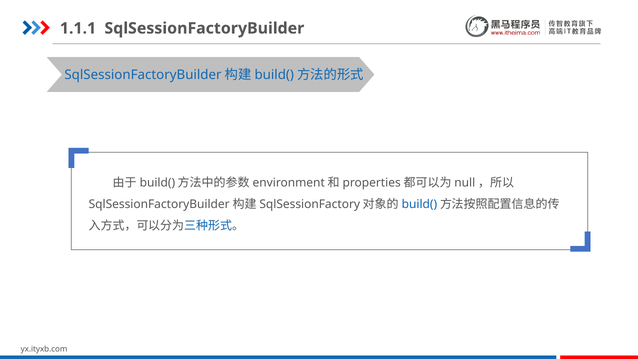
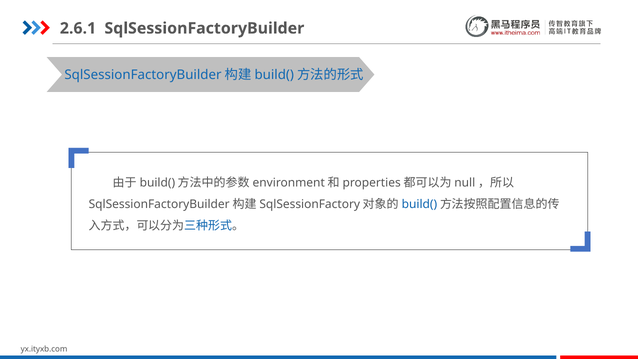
1.1.1: 1.1.1 -> 2.6.1
